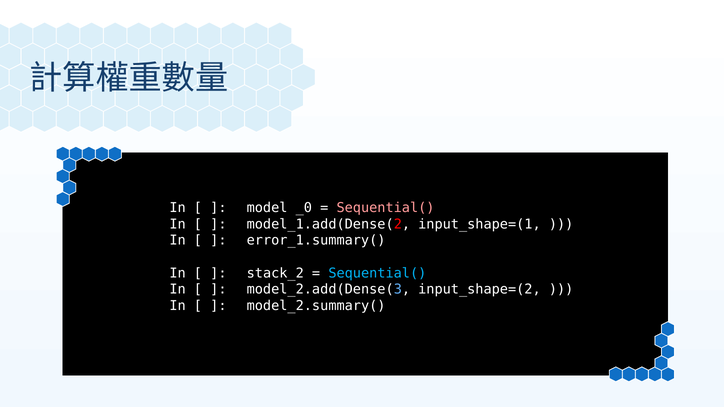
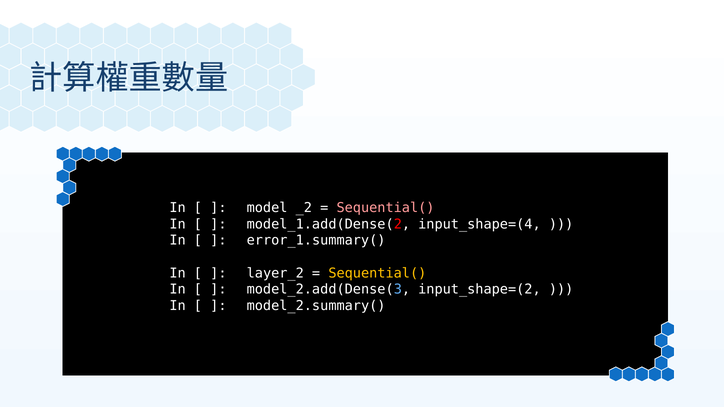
_0: _0 -> _2
input_shape=(1: input_shape=(1 -> input_shape=(4
stack_2: stack_2 -> layer_2
Sequential( at (377, 273) colour: light blue -> yellow
